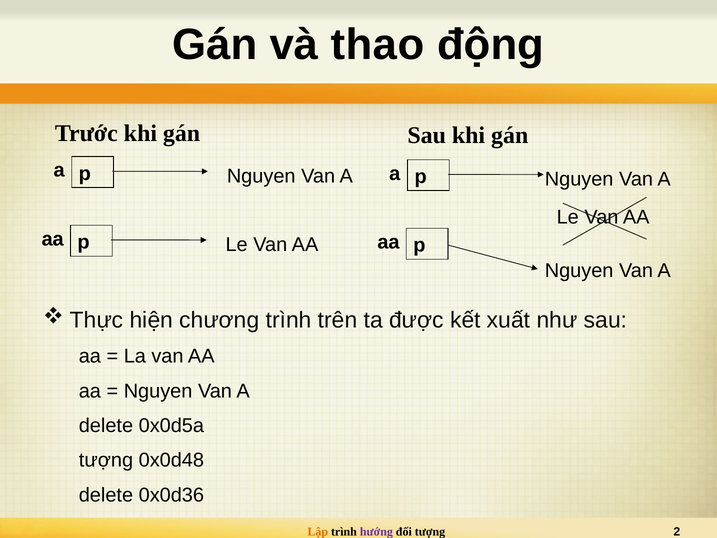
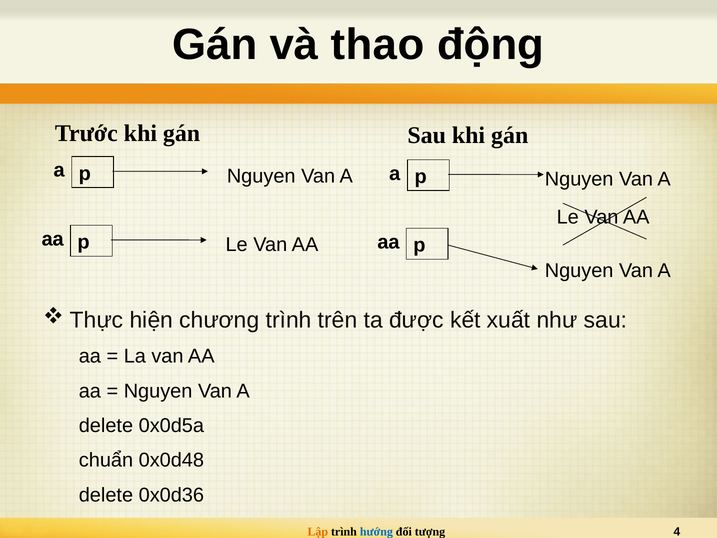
tượng at (106, 460): tượng -> chuẩn
hướng colour: purple -> blue
2: 2 -> 4
